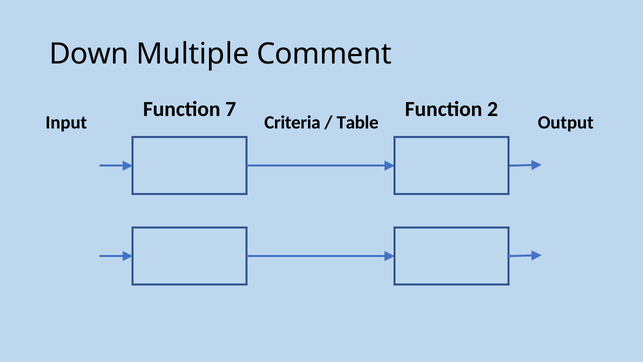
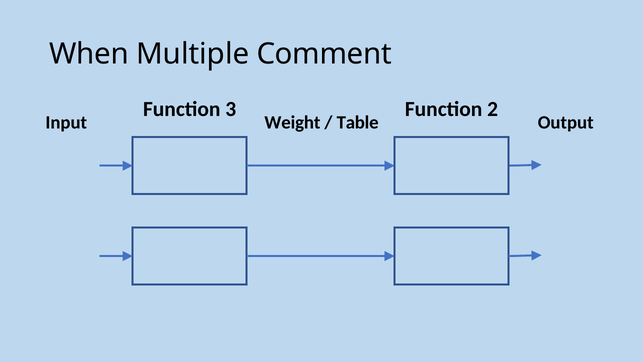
Down: Down -> When
7: 7 -> 3
Criteria: Criteria -> Weight
